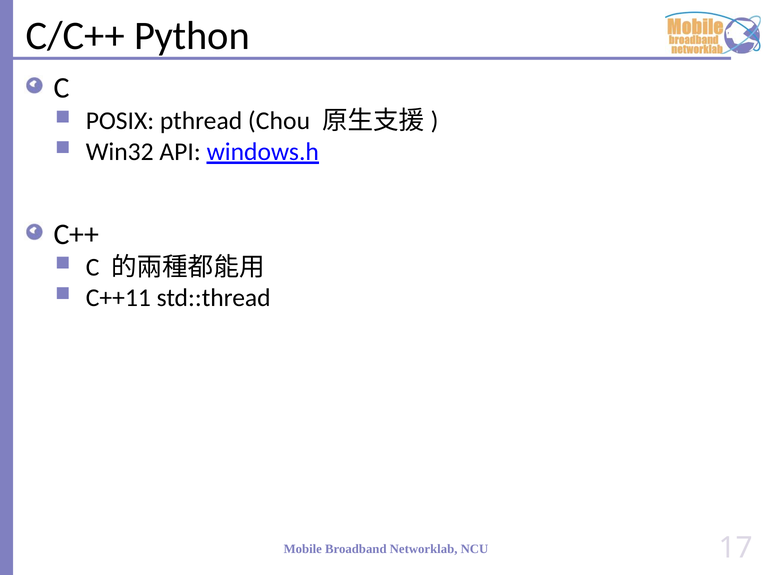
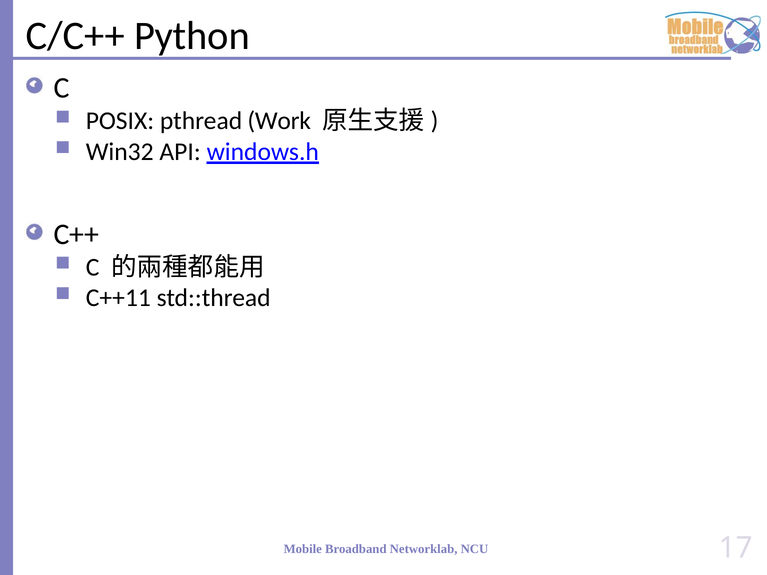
Chou: Chou -> Work
